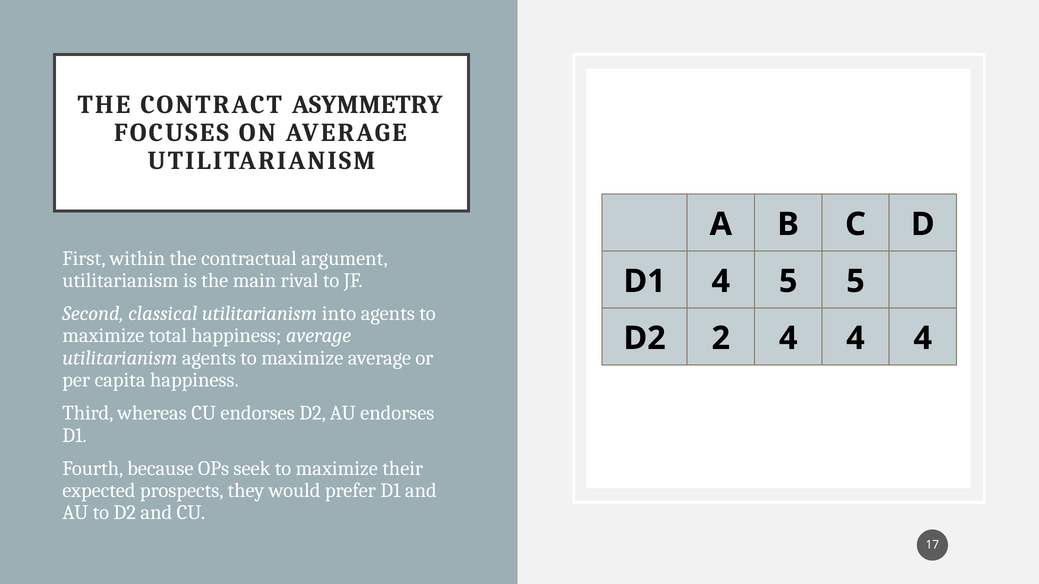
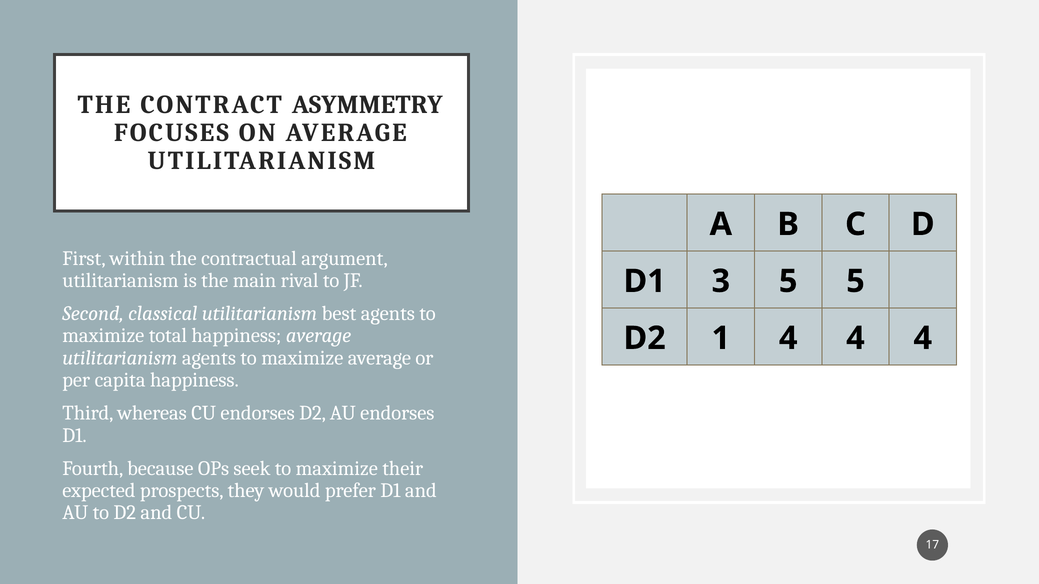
D1 4: 4 -> 3
into: into -> best
2: 2 -> 1
